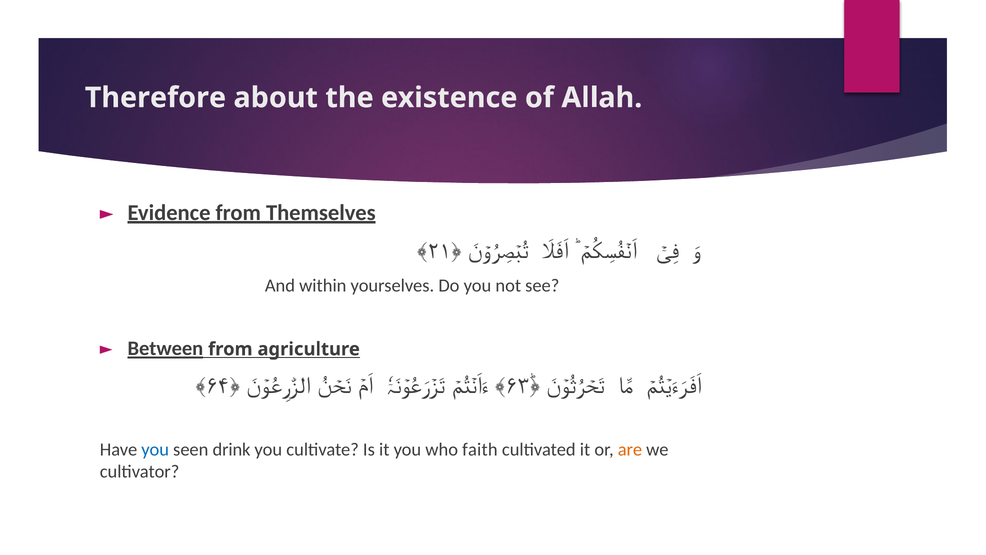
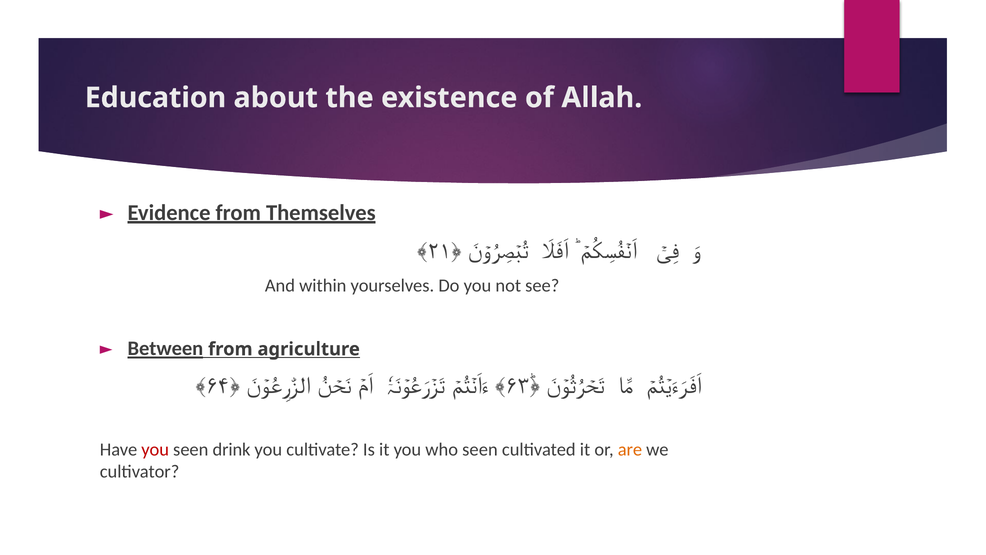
Therefore: Therefore -> Education
you at (155, 449) colour: blue -> red
who faith: faith -> seen
